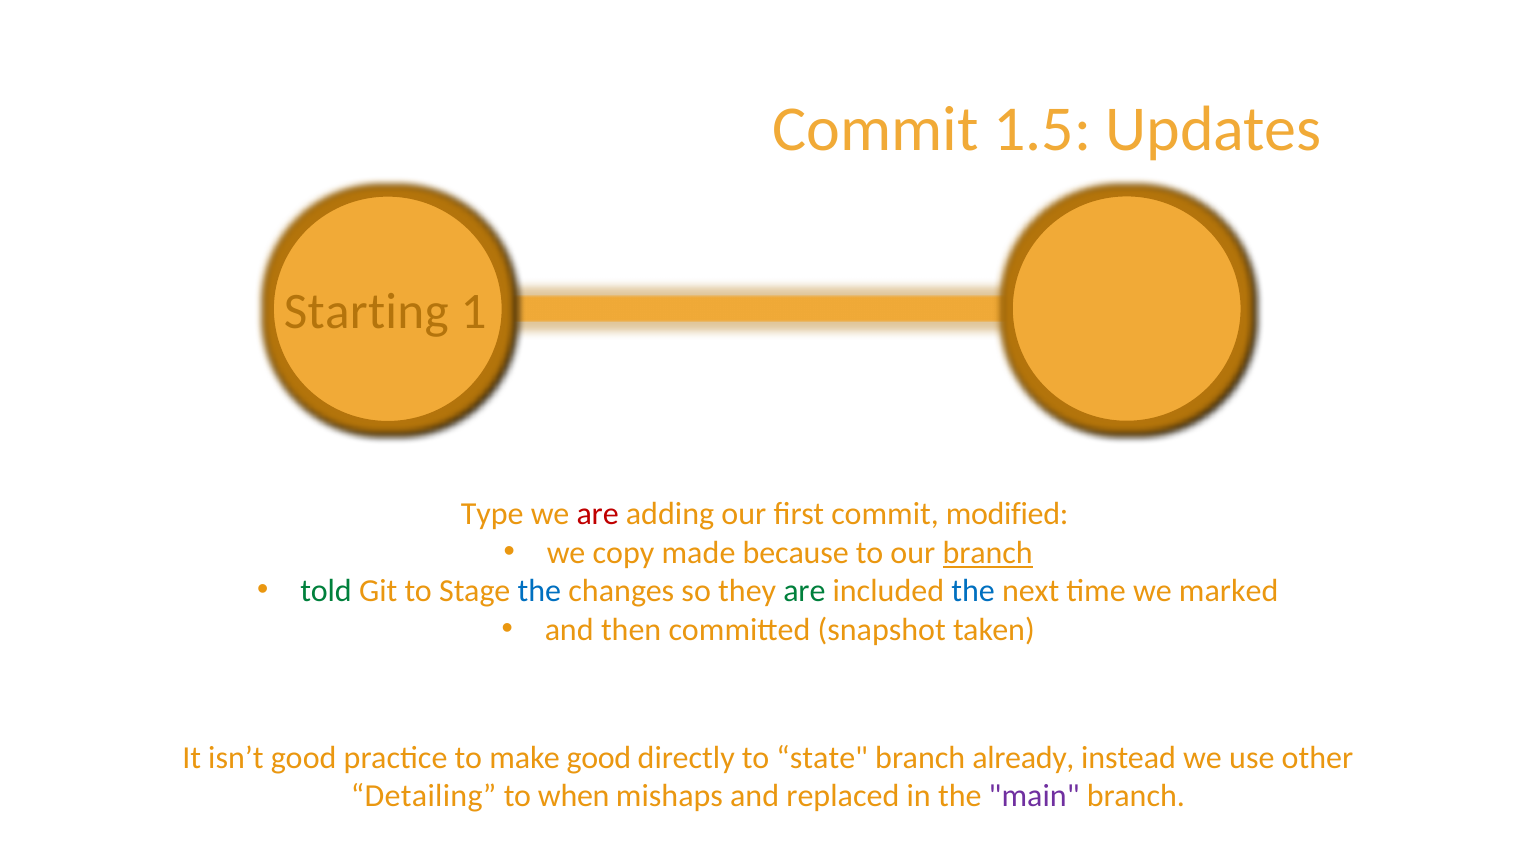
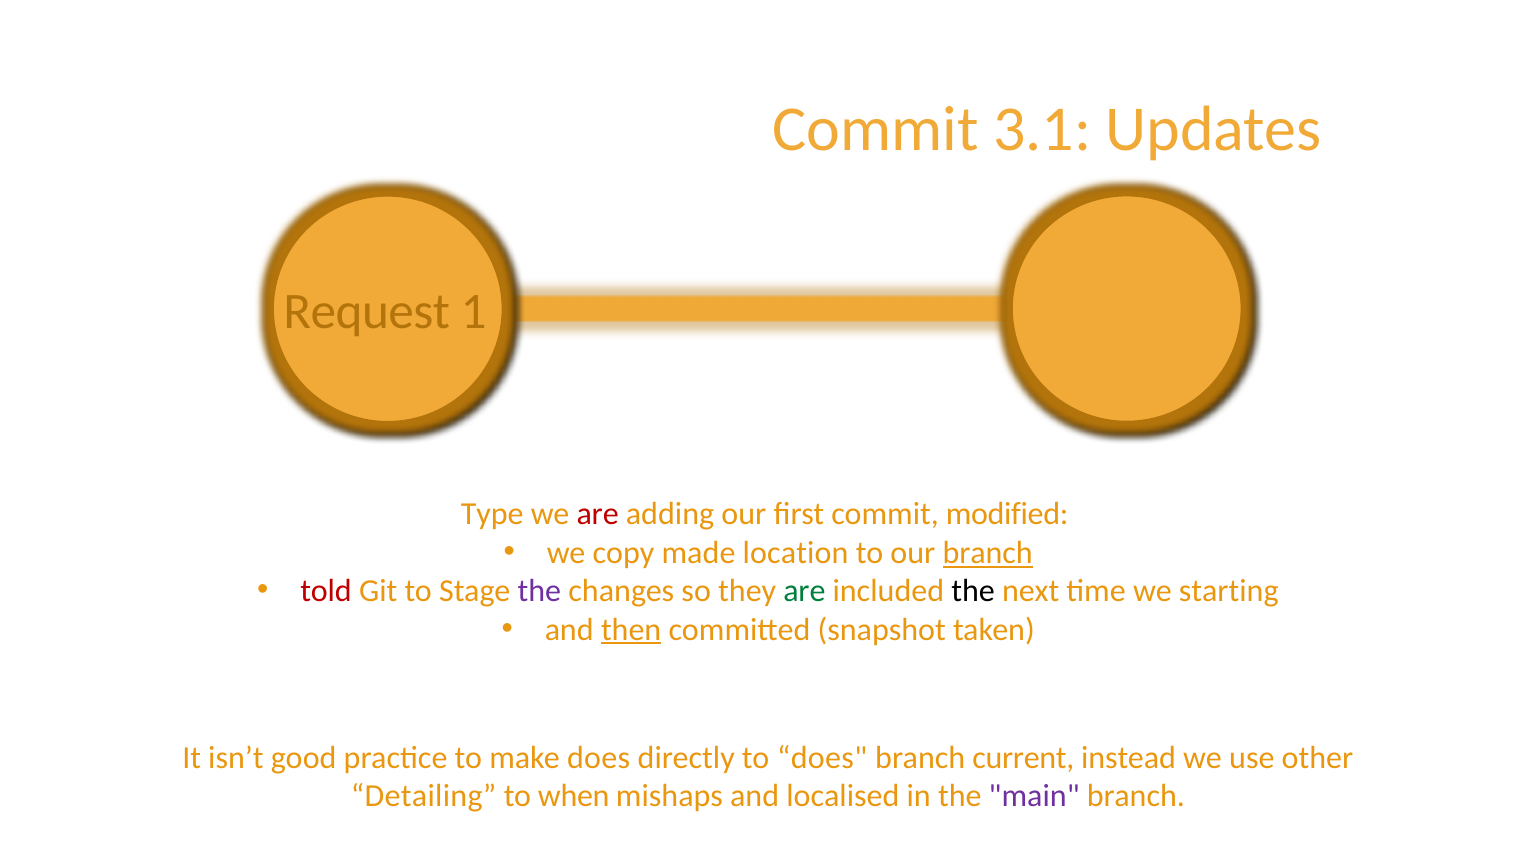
1.5: 1.5 -> 3.1
Starting: Starting -> Request
because: because -> location
told colour: green -> red
the at (539, 592) colour: blue -> purple
the at (973, 592) colour: blue -> black
marked: marked -> starting
then underline: none -> present
make good: good -> does
to state: state -> does
already: already -> current
replaced: replaced -> localised
